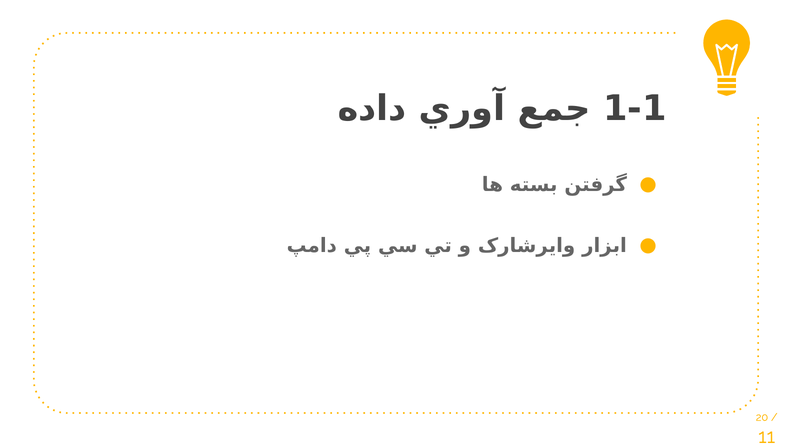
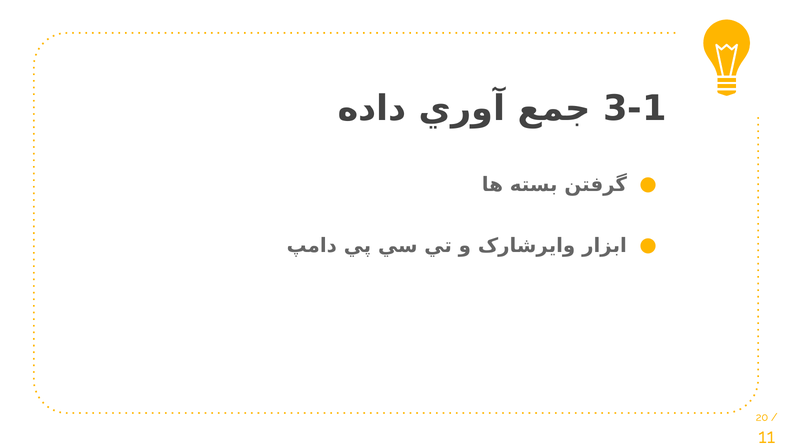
1-1: 1-1 -> 3-1
